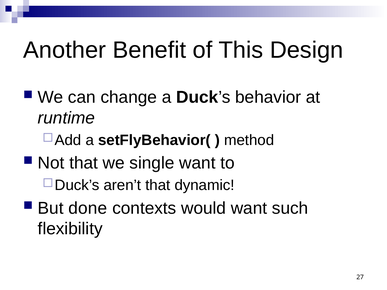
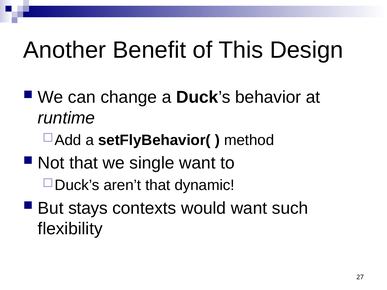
done: done -> stays
